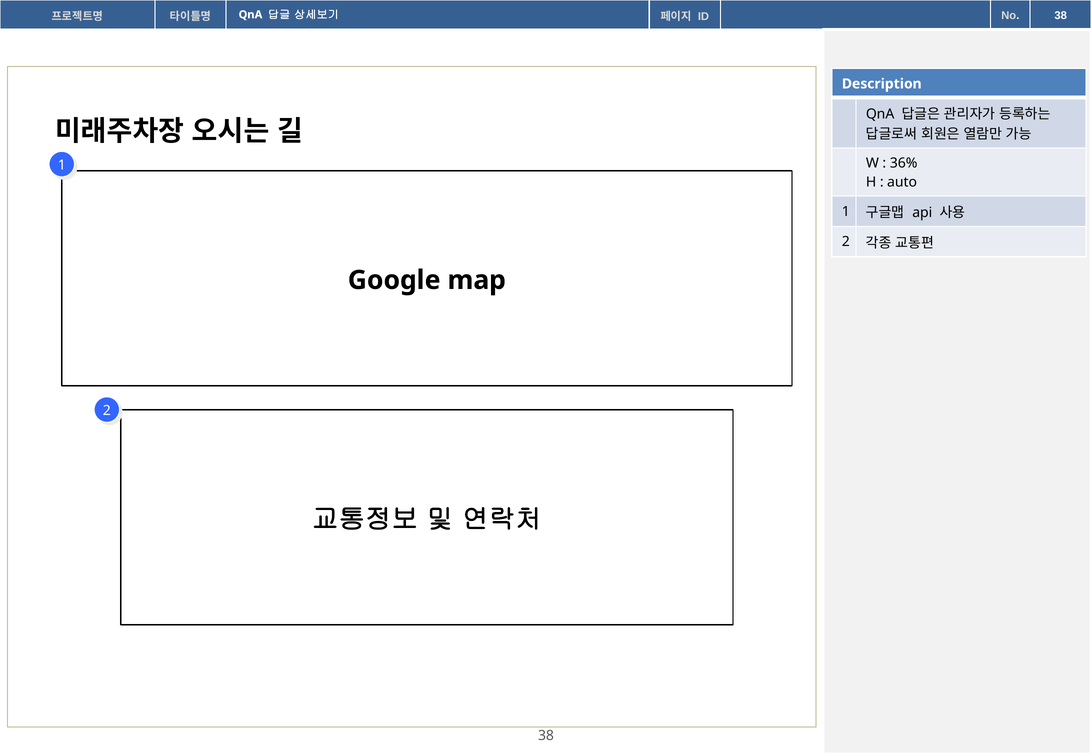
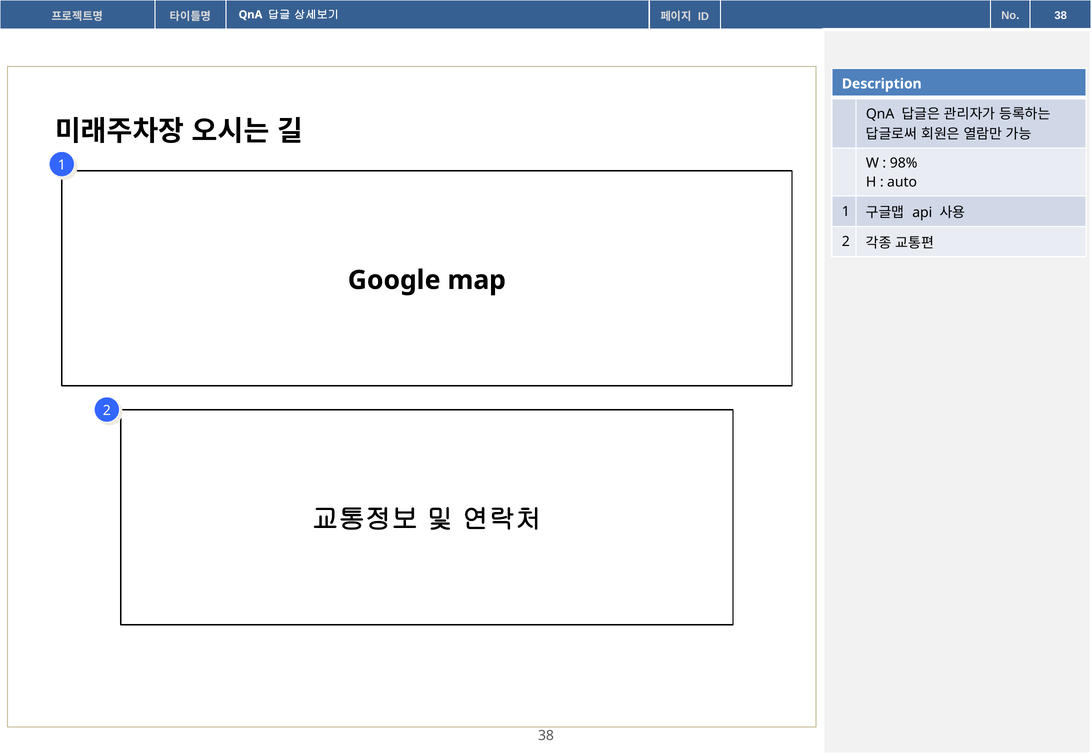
36%: 36% -> 98%
